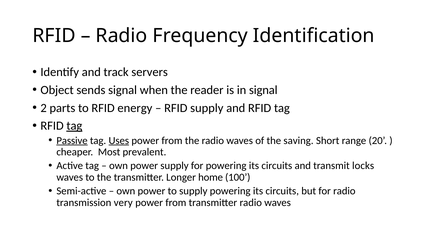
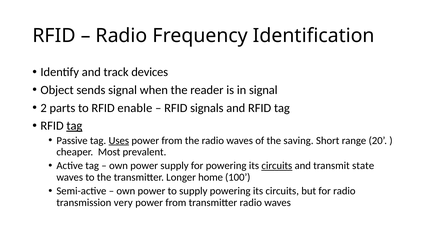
servers: servers -> devices
energy: energy -> enable
RFID supply: supply -> signals
Passive underline: present -> none
circuits at (277, 166) underline: none -> present
locks: locks -> state
